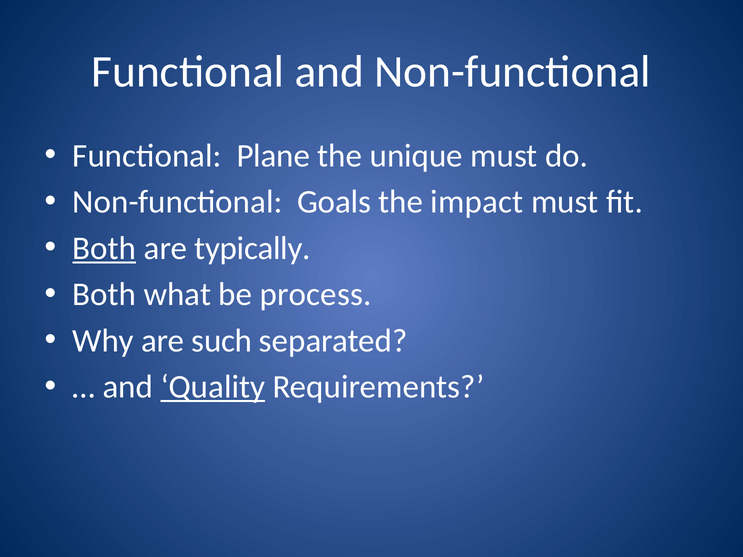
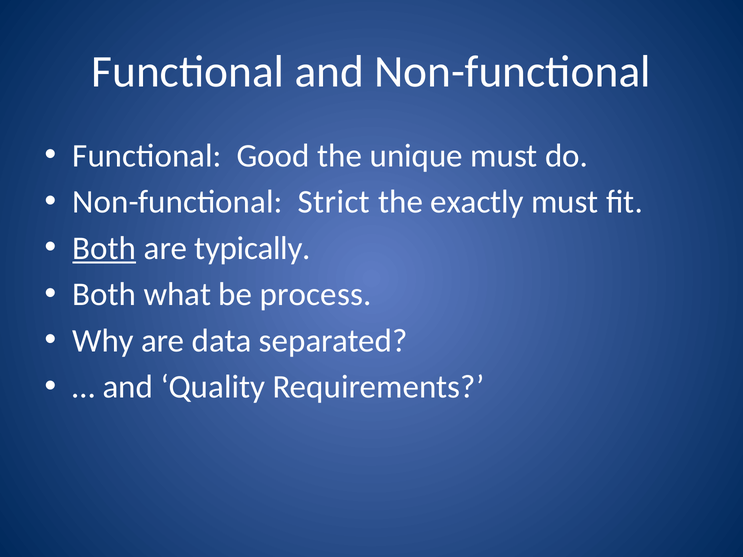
Plane: Plane -> Good
Goals: Goals -> Strict
impact: impact -> exactly
such: such -> data
Quality underline: present -> none
